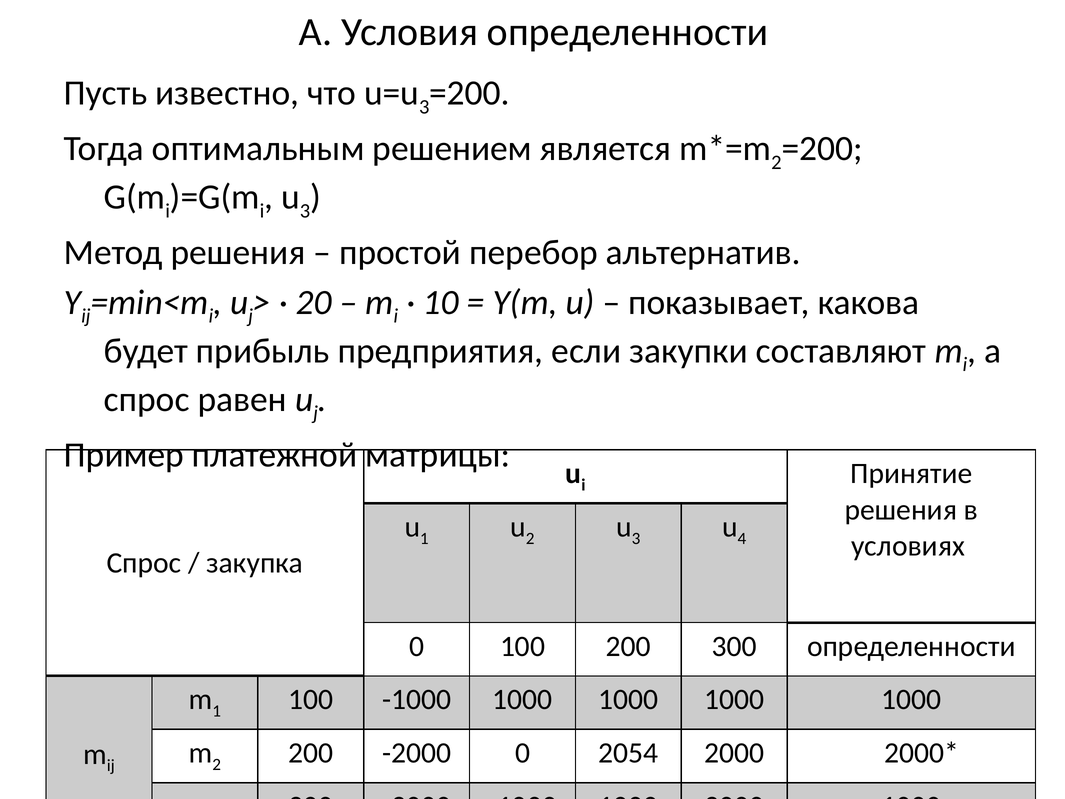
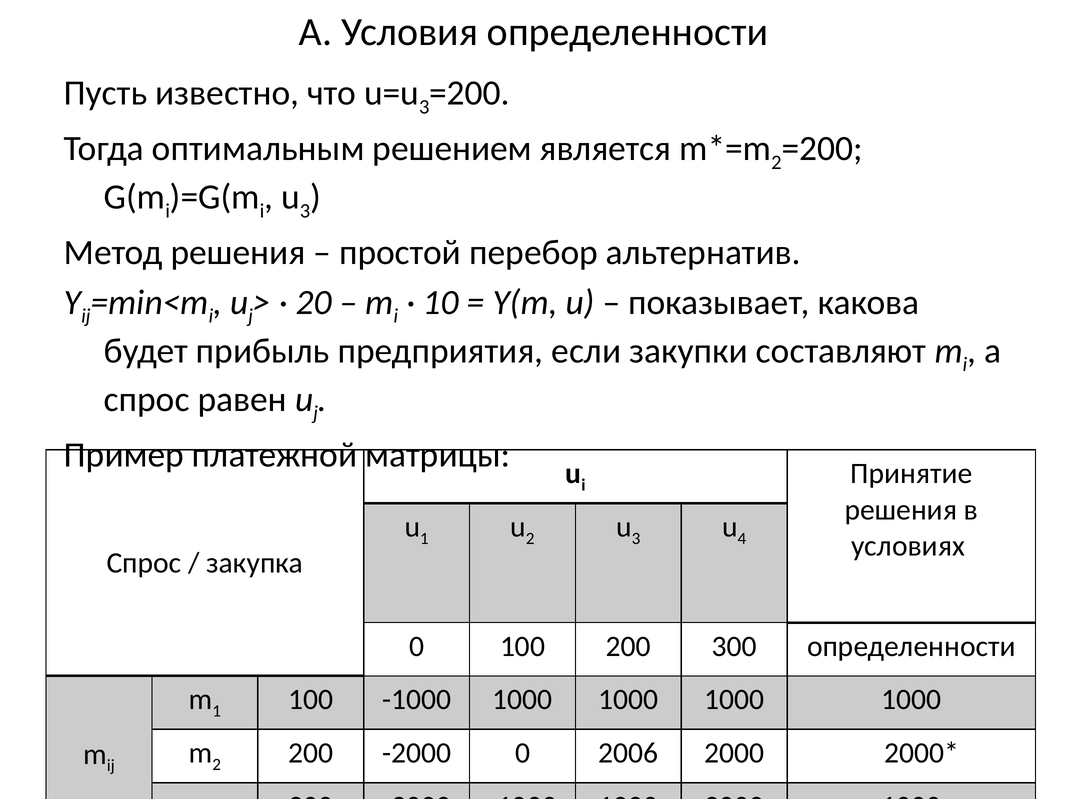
2054: 2054 -> 2006
